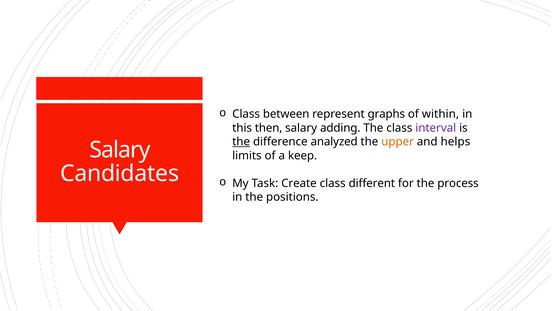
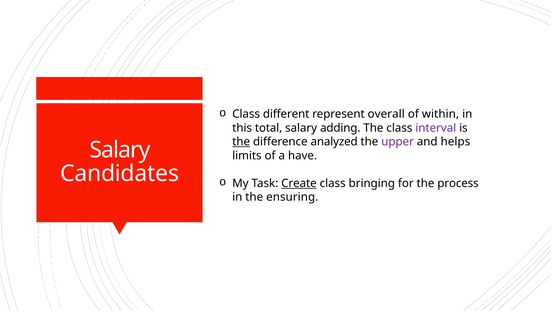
between: between -> different
graphs: graphs -> overall
then: then -> total
upper colour: orange -> purple
keep: keep -> have
Create underline: none -> present
different: different -> bringing
positions: positions -> ensuring
